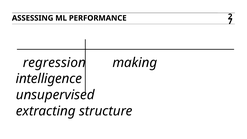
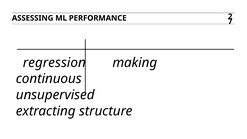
intelligence: intelligence -> continuous
